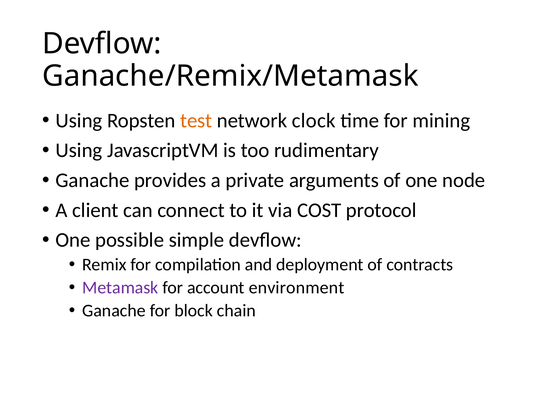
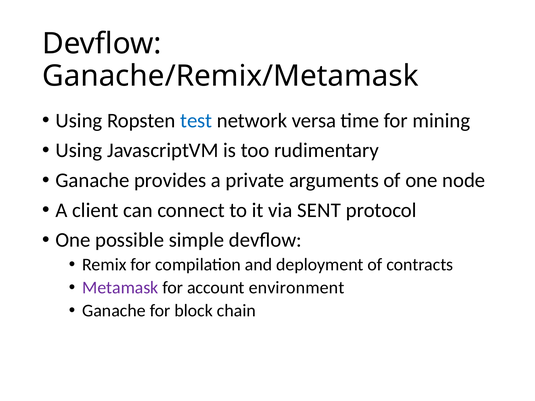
test colour: orange -> blue
clock: clock -> versa
COST: COST -> SENT
